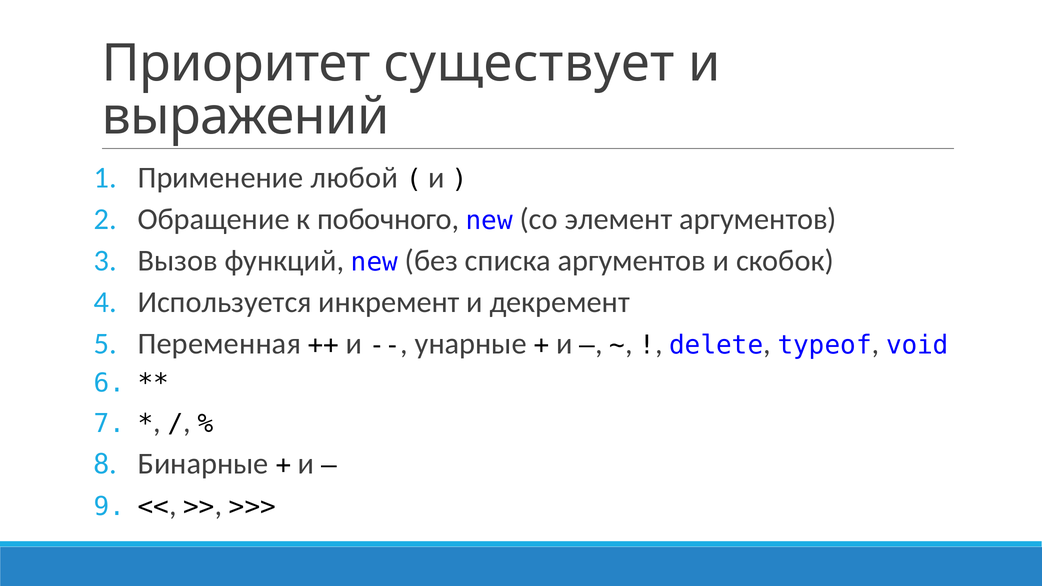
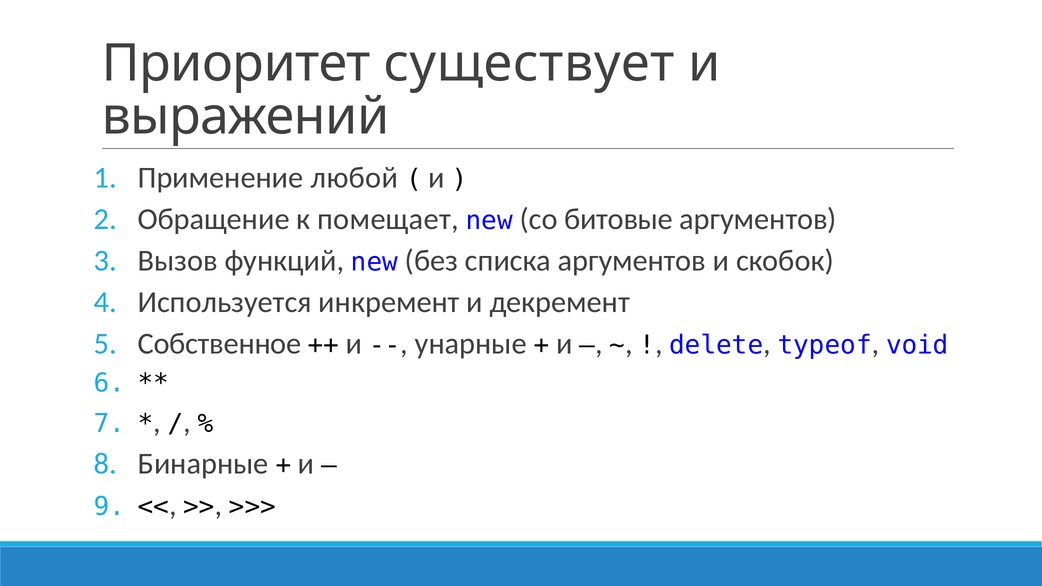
побочного: побочного -> помещает
элемент: элемент -> битовые
Переменная: Переменная -> Собственное
